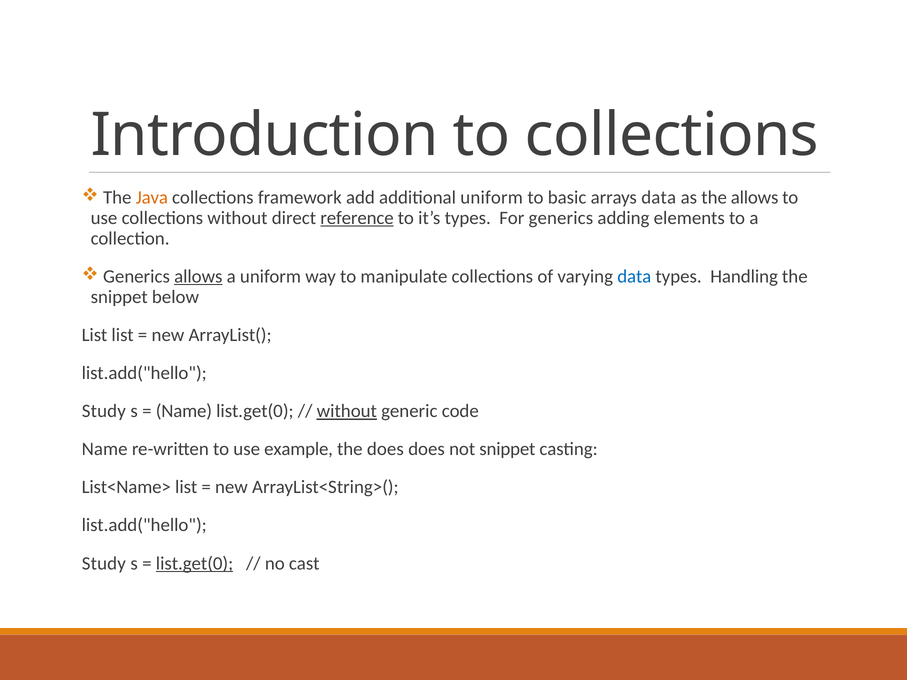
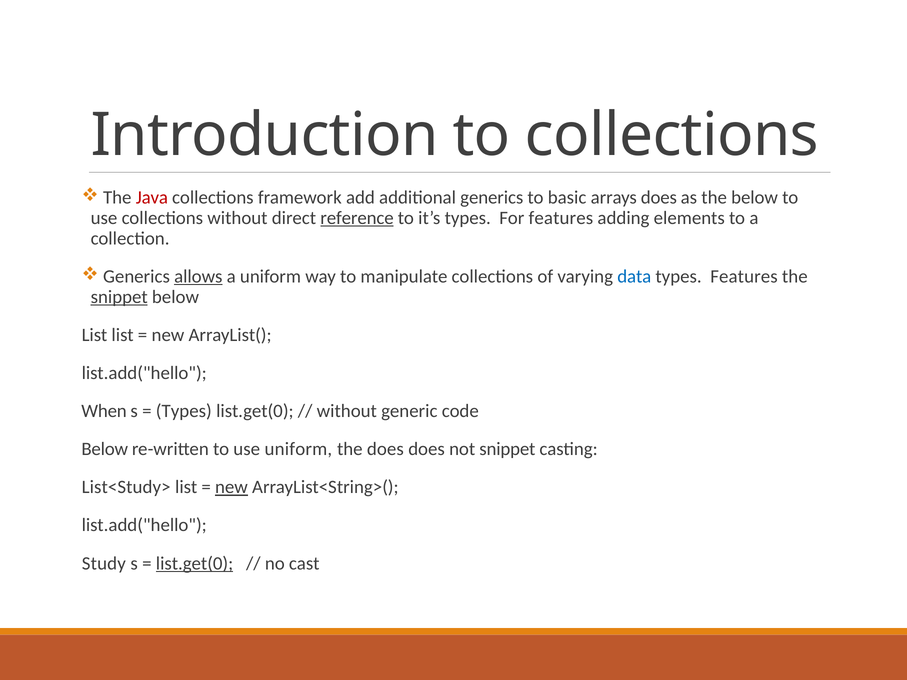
Java colour: orange -> red
additional uniform: uniform -> generics
arrays data: data -> does
the allows: allows -> below
For generics: generics -> features
types Handling: Handling -> Features
snippet at (119, 297) underline: none -> present
Study at (104, 411): Study -> When
Name at (184, 411): Name -> Types
without at (347, 411) underline: present -> none
Name at (105, 449): Name -> Below
use example: example -> uniform
List<Name>: List<Name> -> List<Study>
new at (231, 487) underline: none -> present
